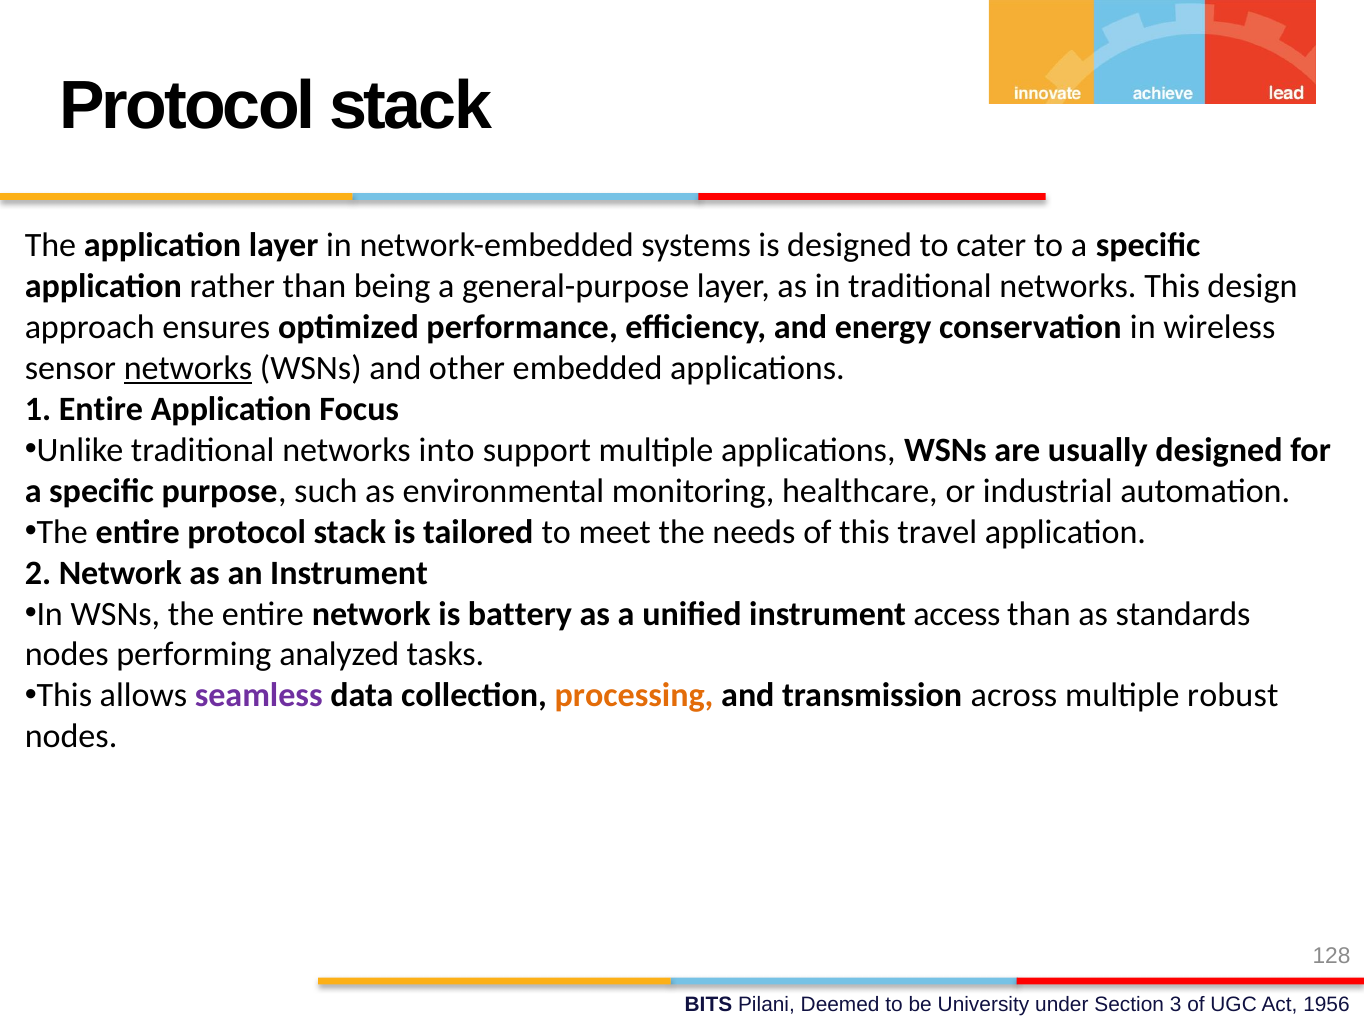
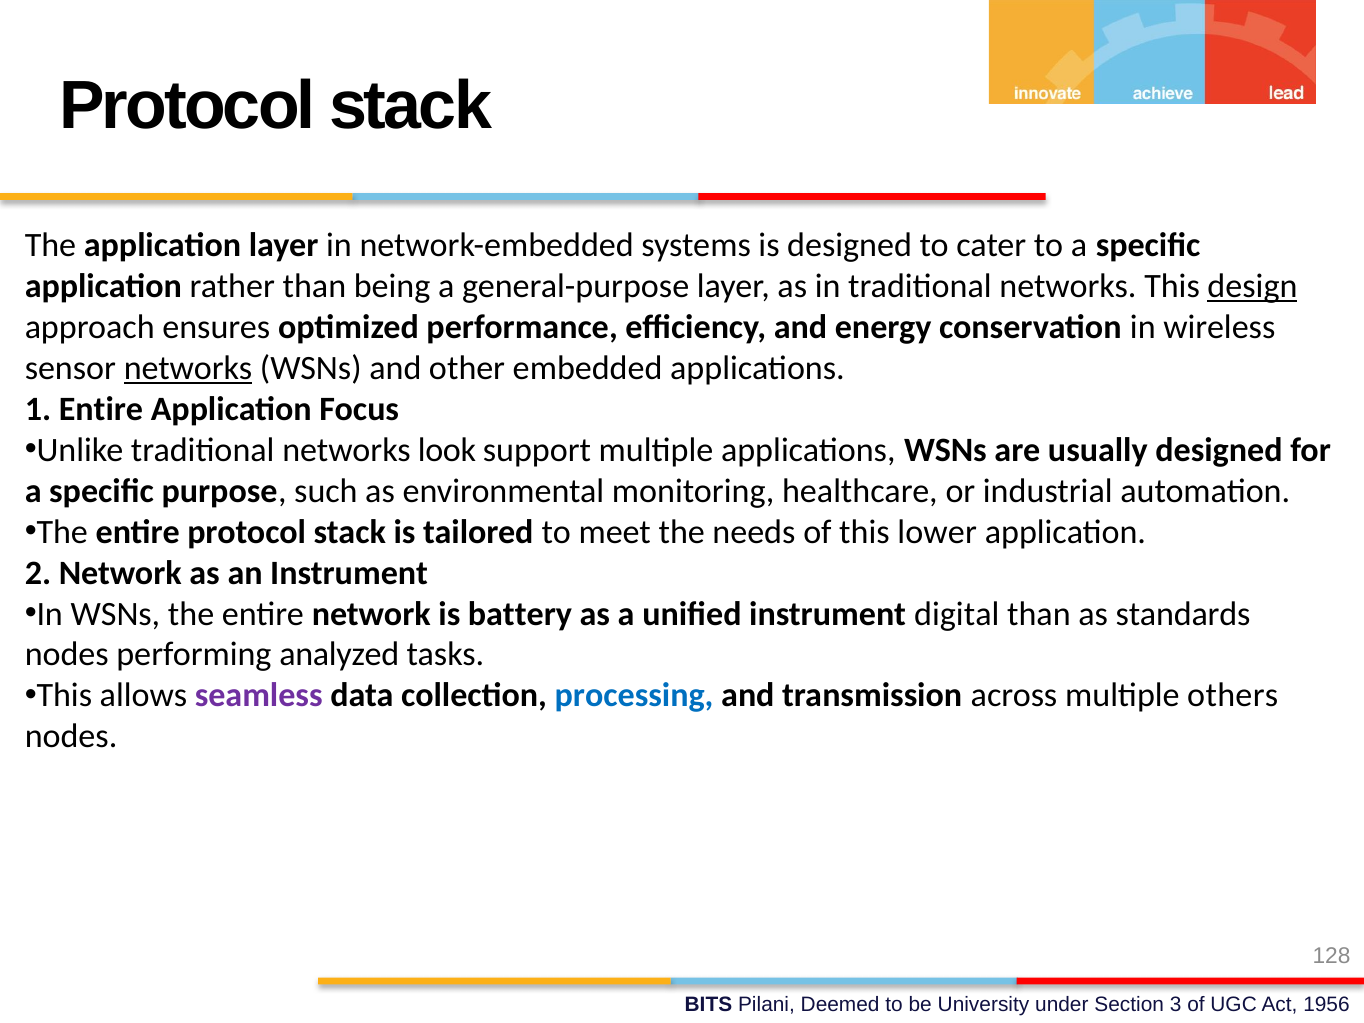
design underline: none -> present
into: into -> look
travel: travel -> lower
access: access -> digital
processing colour: orange -> blue
robust: robust -> others
